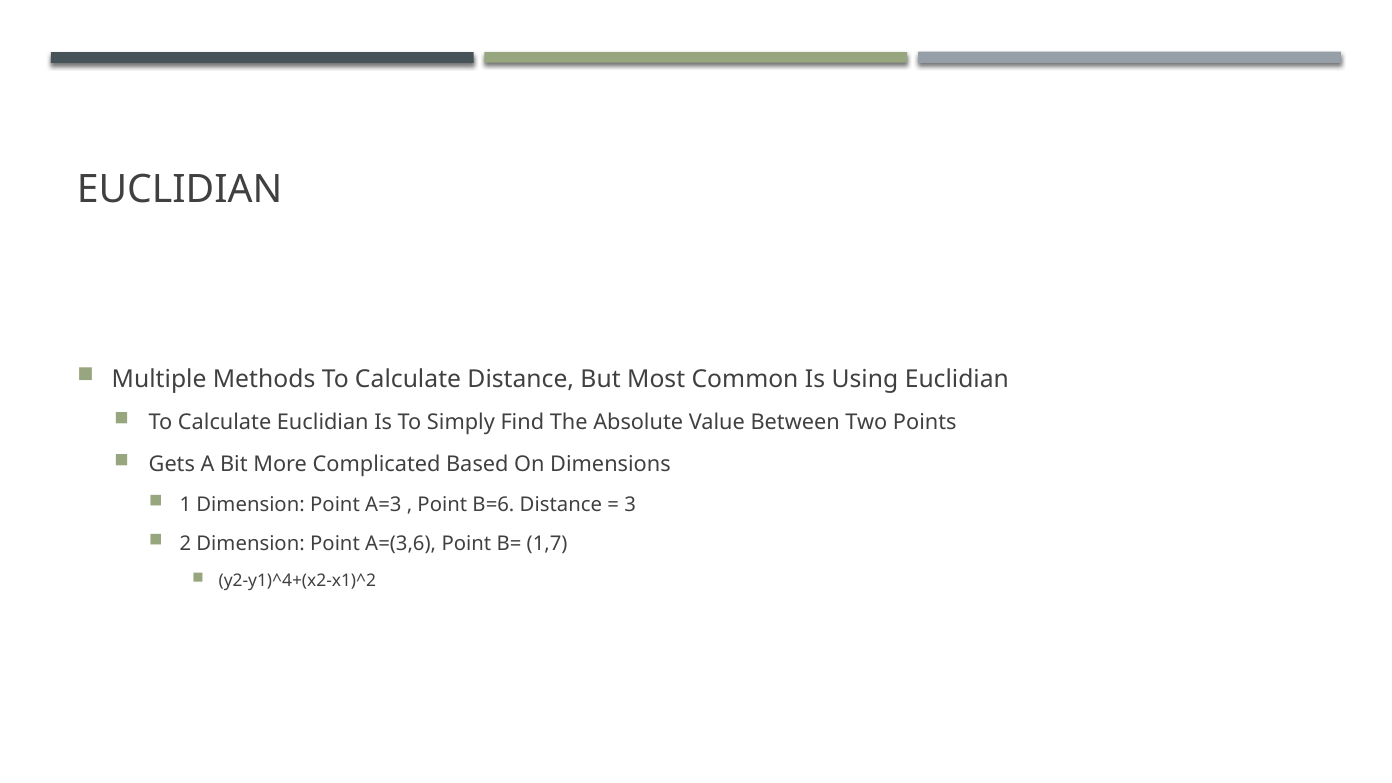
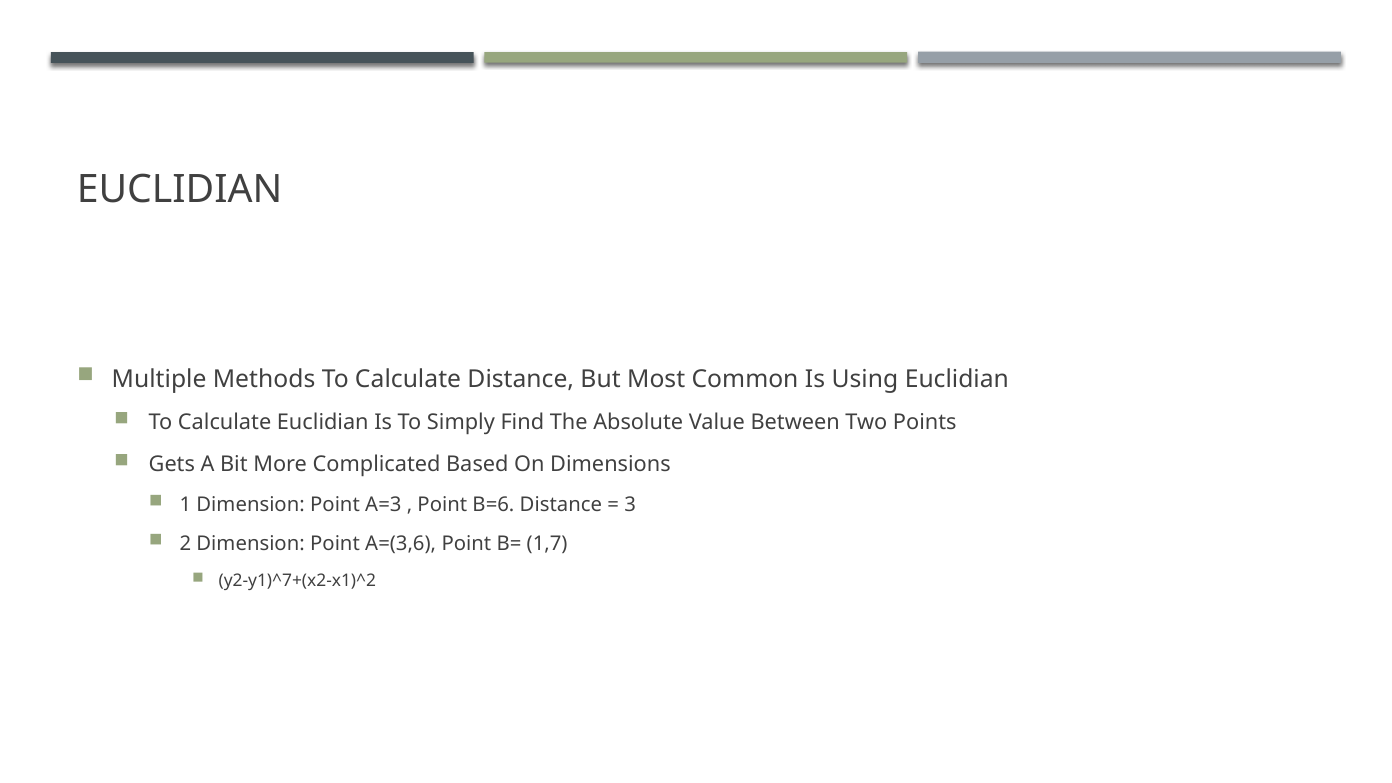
y2-y1)^4+(x2-x1)^2: y2-y1)^4+(x2-x1)^2 -> y2-y1)^7+(x2-x1)^2
